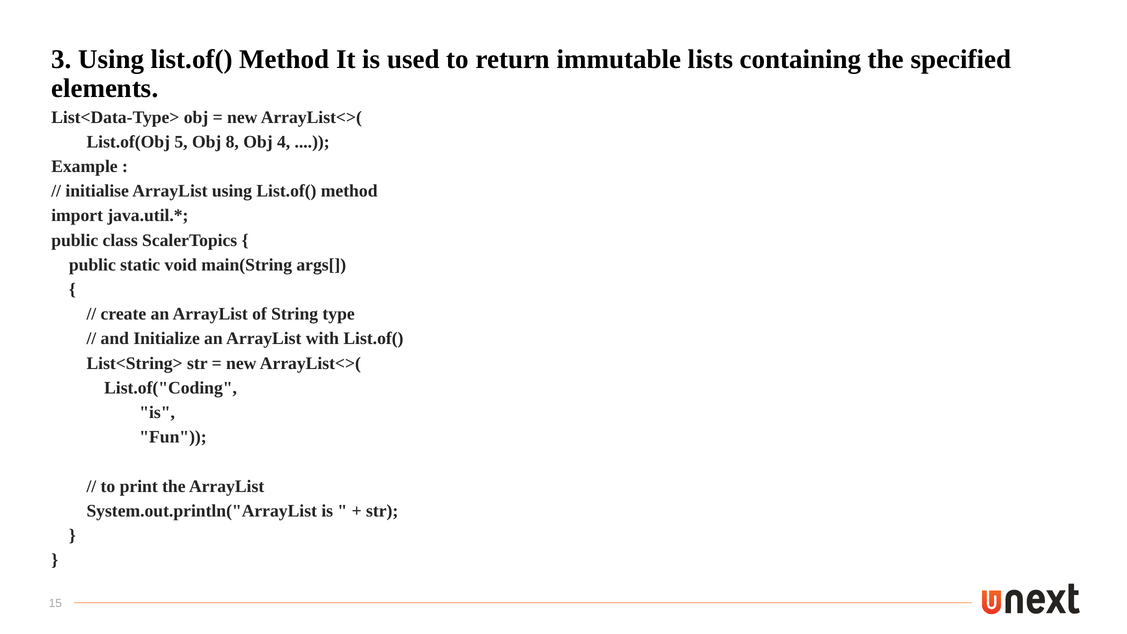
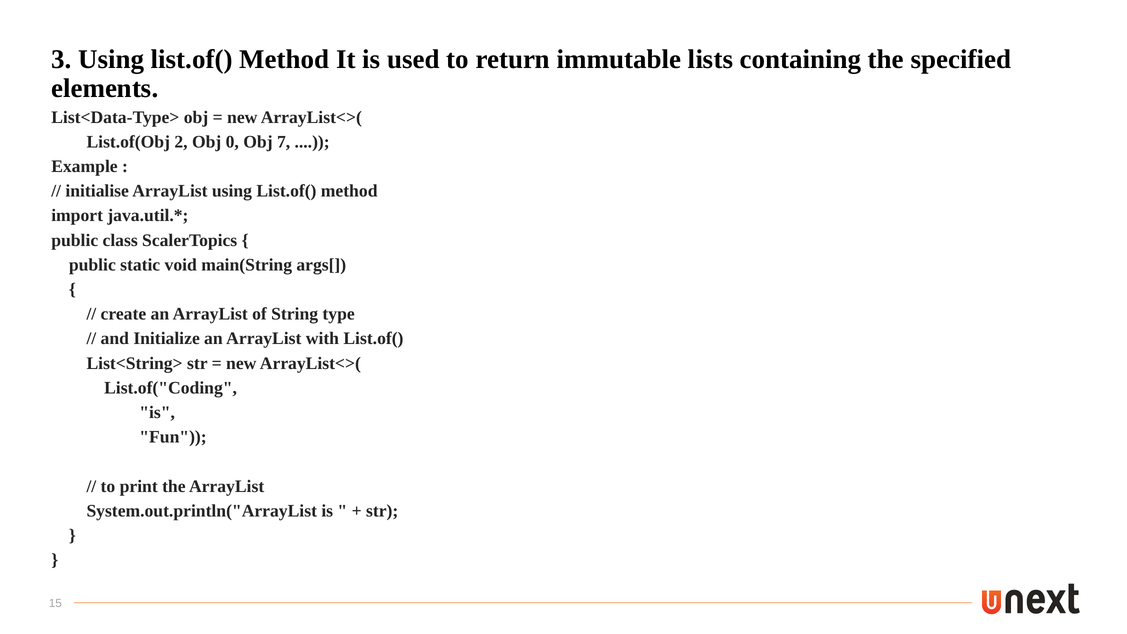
5: 5 -> 2
8: 8 -> 0
4: 4 -> 7
